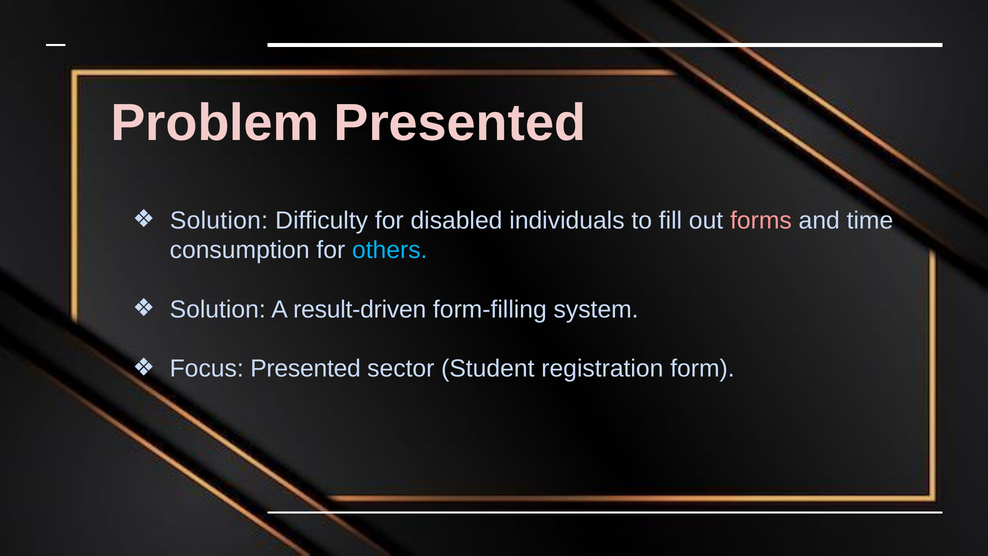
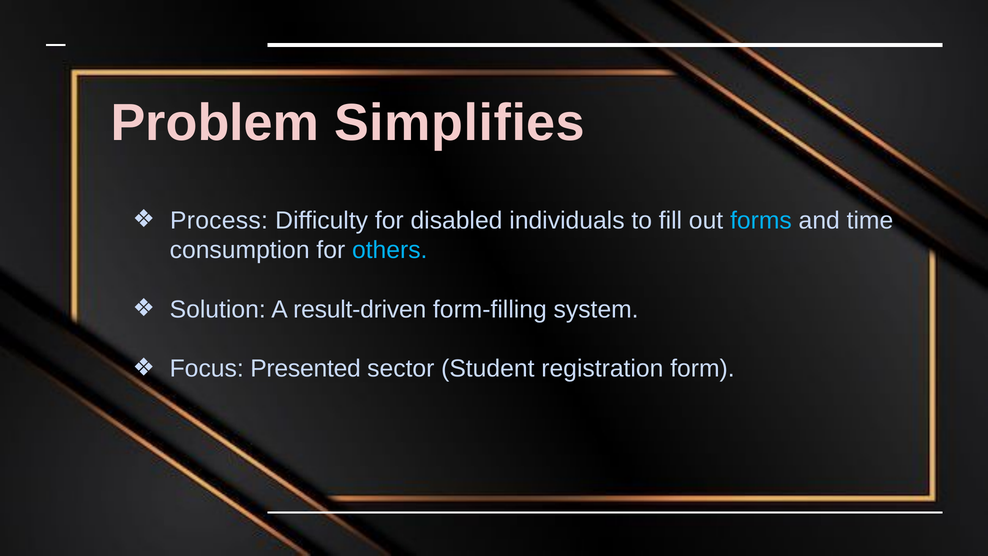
Problem Presented: Presented -> Simplifies
Solution at (219, 220): Solution -> Process
forms colour: pink -> light blue
